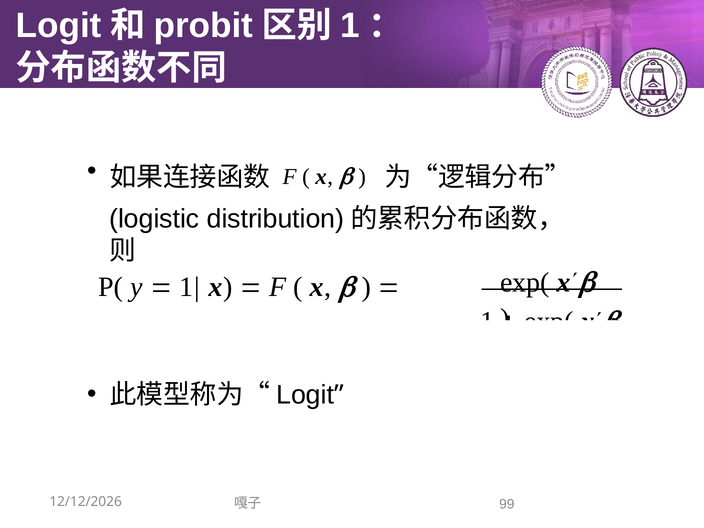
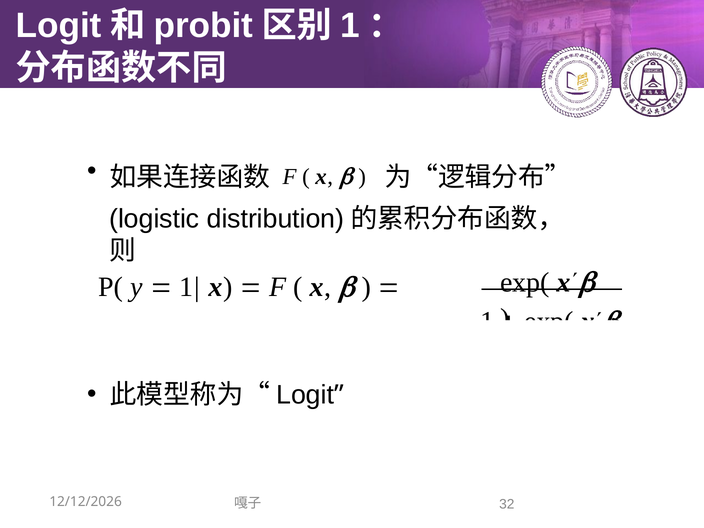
99: 99 -> 32
